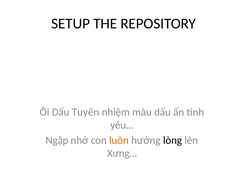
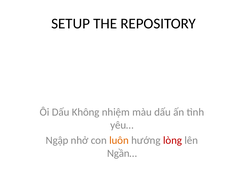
Tuyên: Tuyên -> Không
lòng colour: black -> red
Xưng…: Xưng… -> Ngần…
